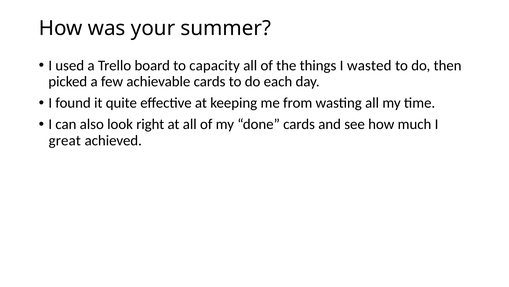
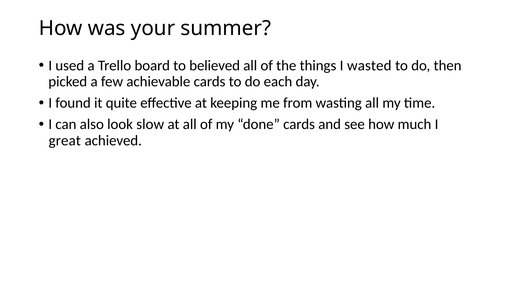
capacity: capacity -> believed
right: right -> slow
